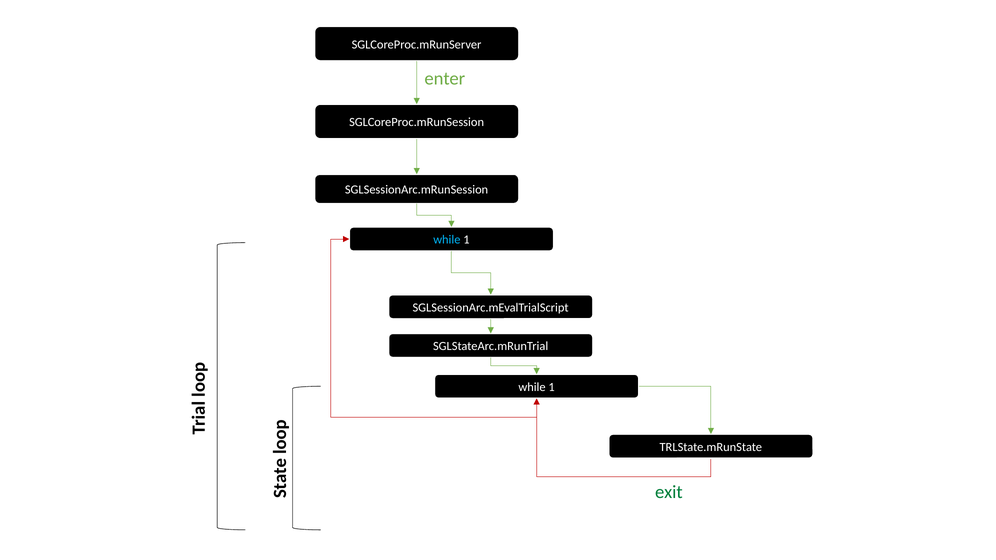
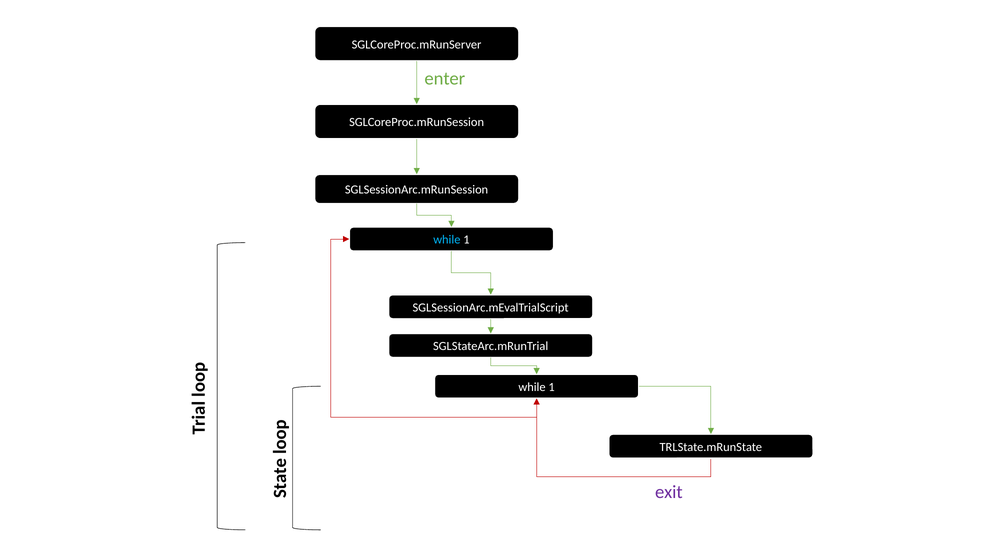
exit colour: green -> purple
